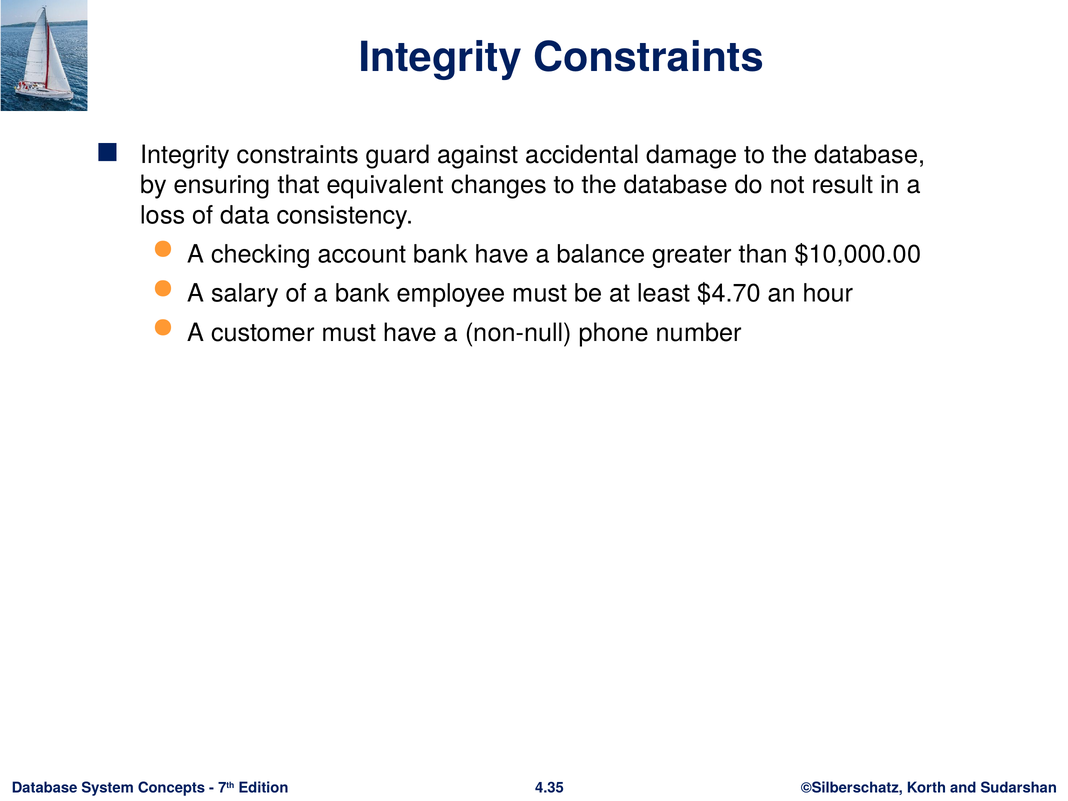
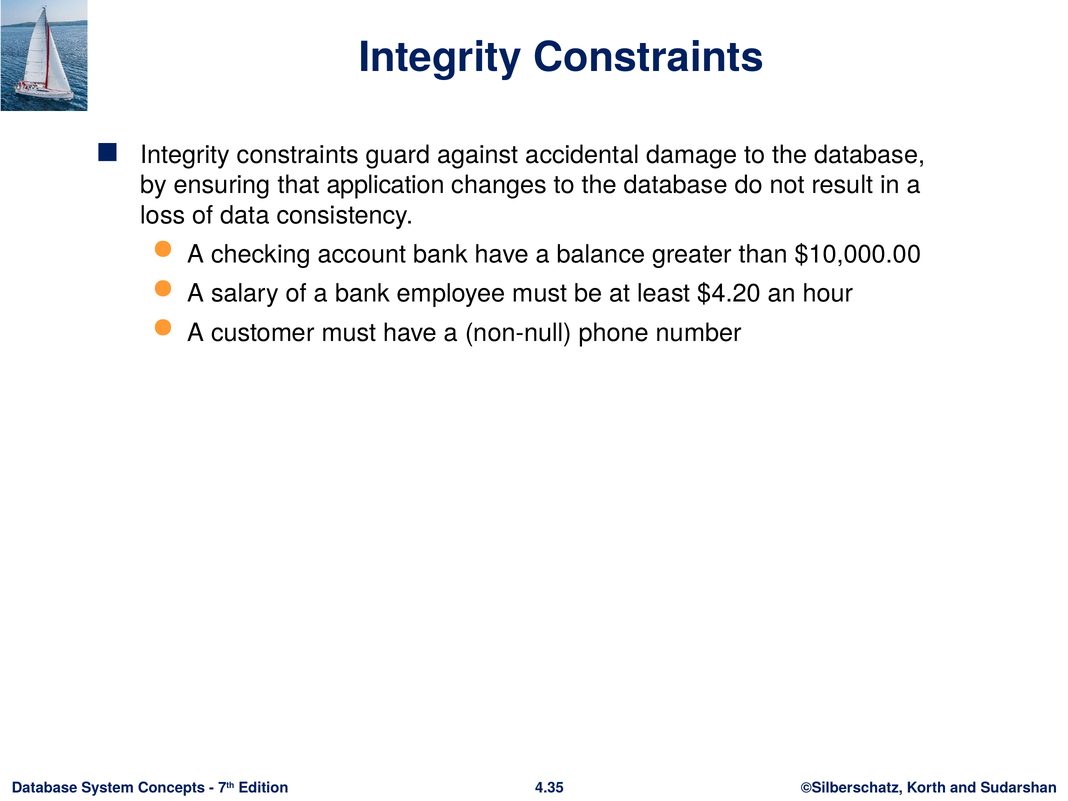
equivalent: equivalent -> application
$4.70: $4.70 -> $4.20
